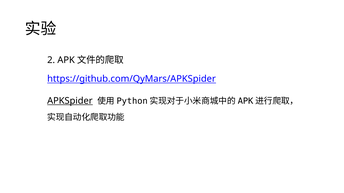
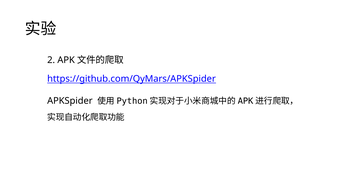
APKSpider underline: present -> none
